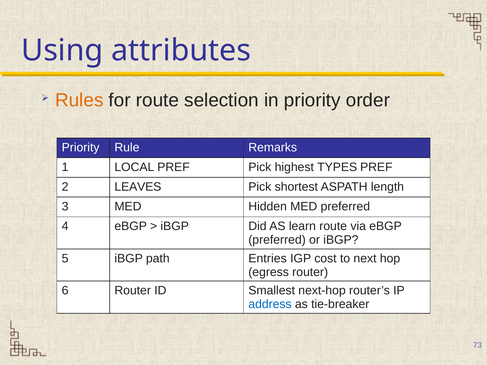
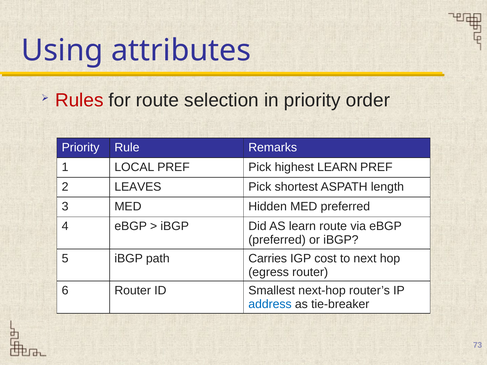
Rules colour: orange -> red
highest TYPES: TYPES -> LEARN
Entries: Entries -> Carries
